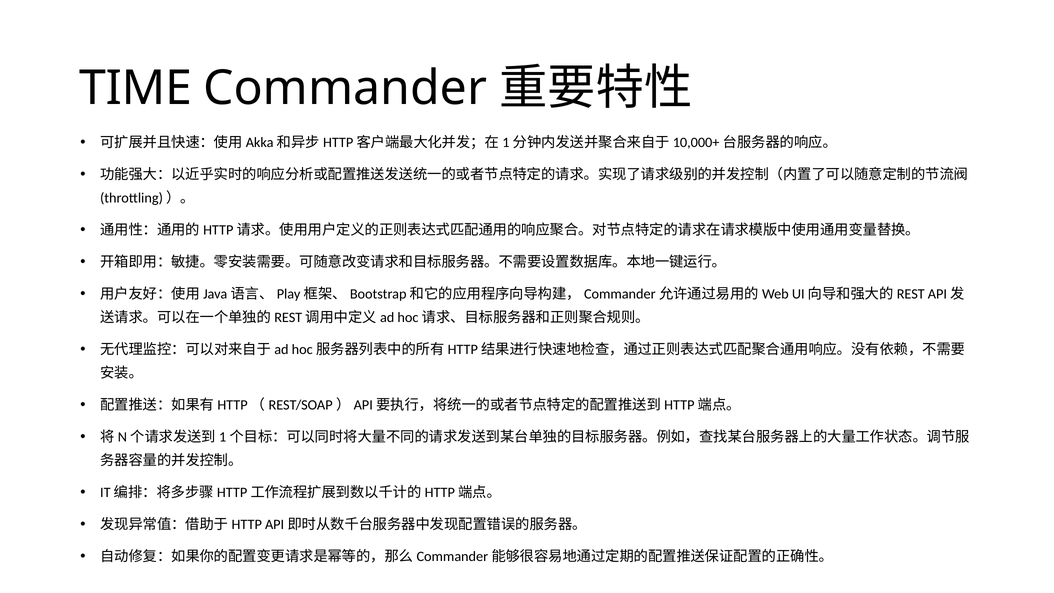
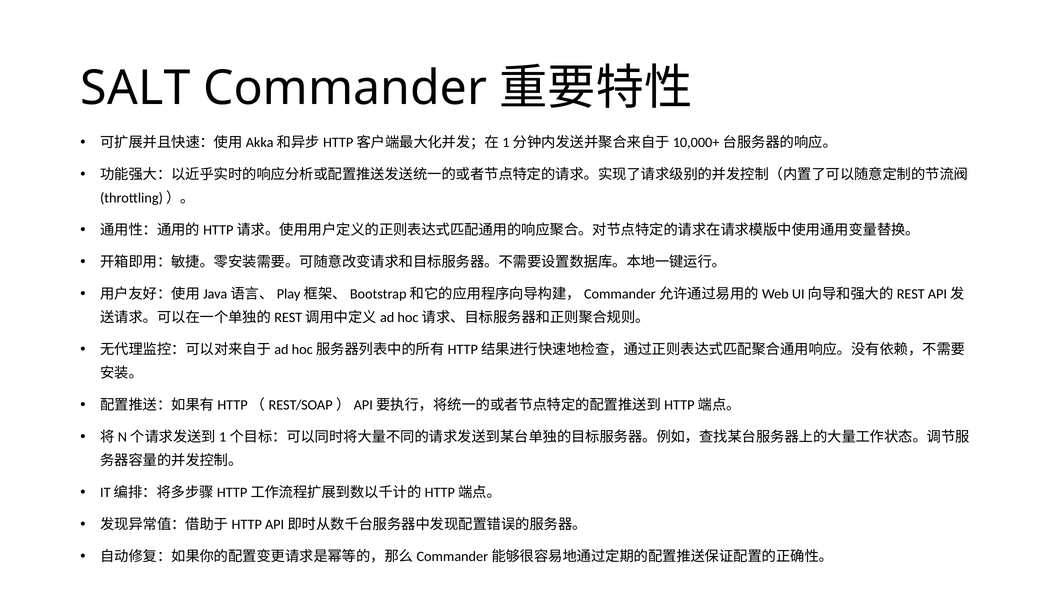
TIME: TIME -> SALT
